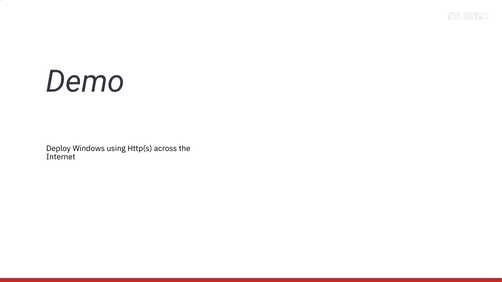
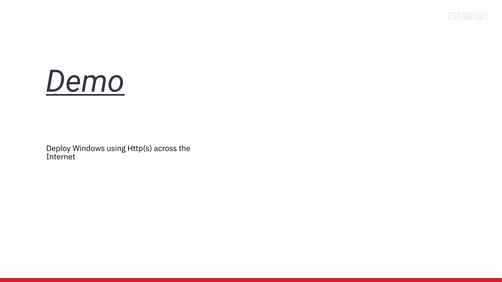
Demo underline: none -> present
